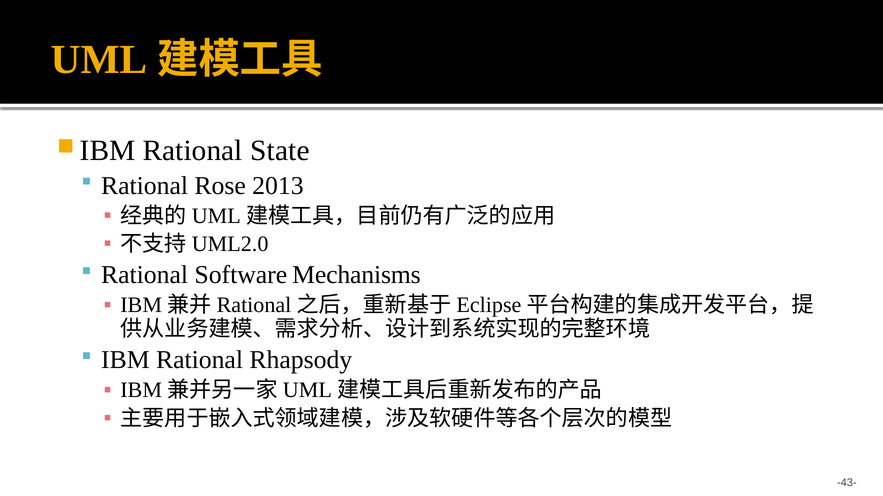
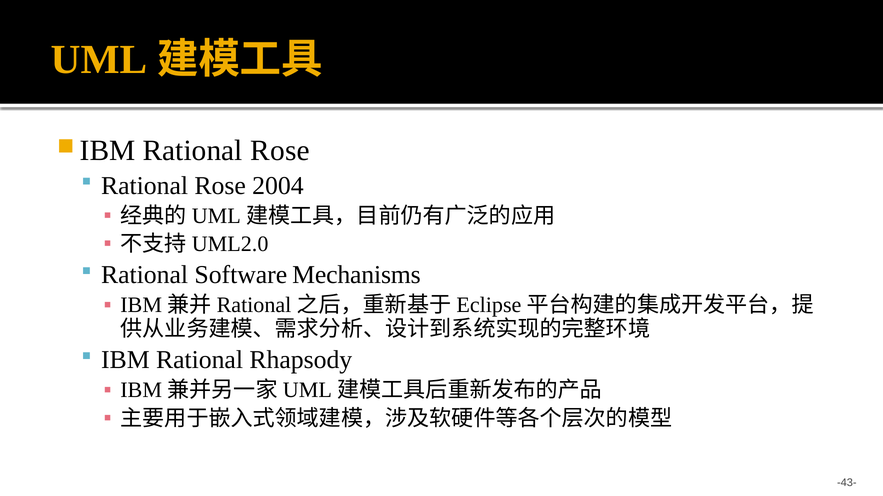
State at (280, 151): State -> Rose
2013: 2013 -> 2004
